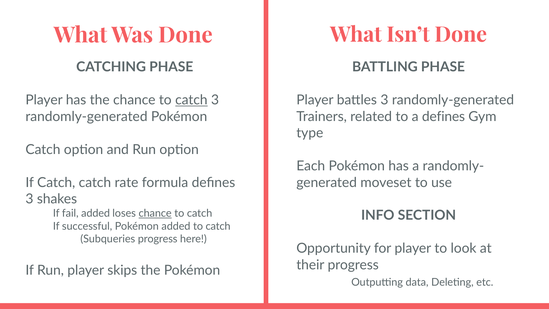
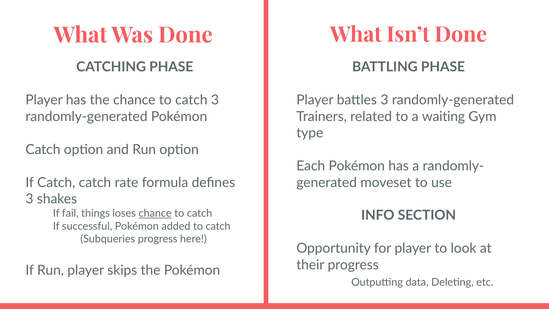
catch at (191, 100) underline: present -> none
a defines: defines -> waiting
fail added: added -> things
